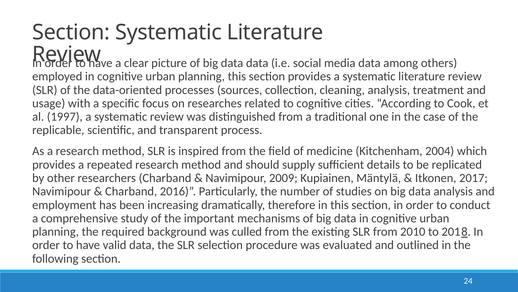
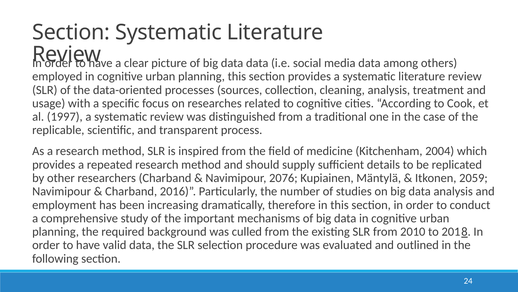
2009: 2009 -> 2076
2017: 2017 -> 2059
